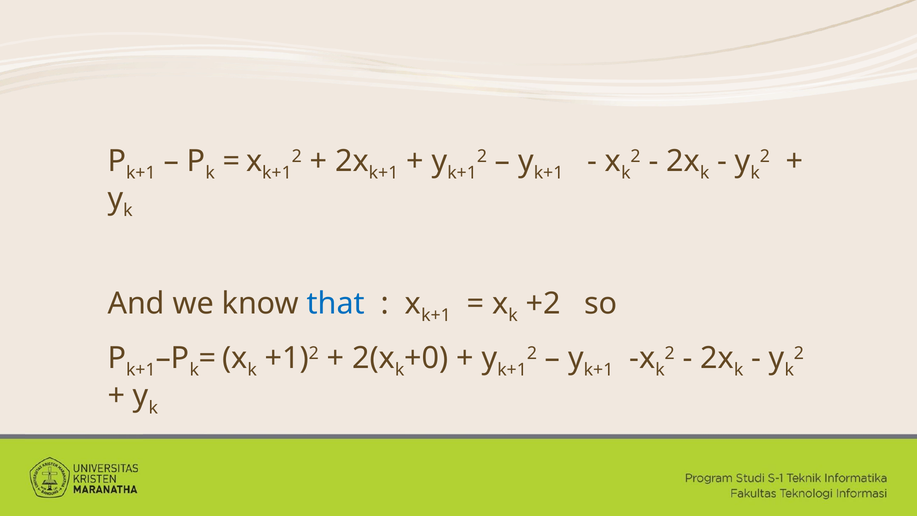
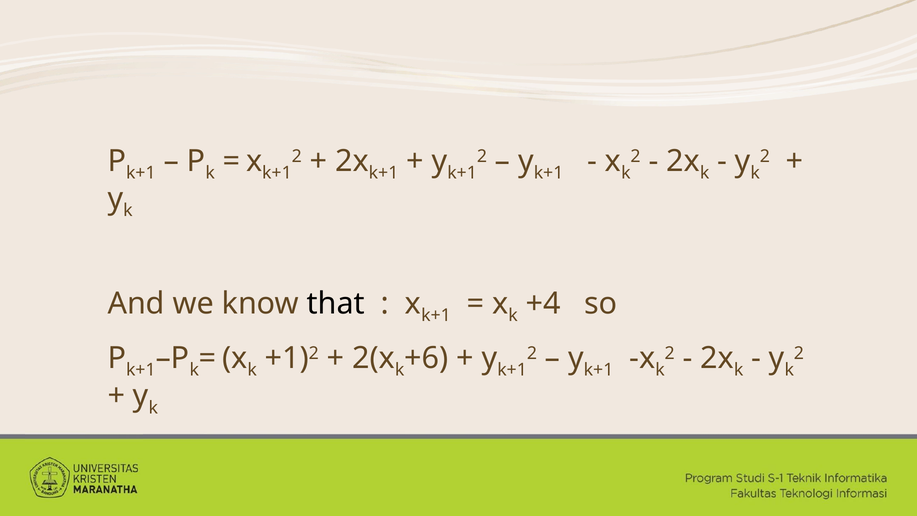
that colour: blue -> black
+2: +2 -> +4
+0: +0 -> +6
